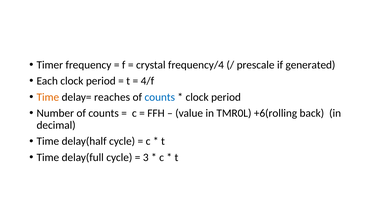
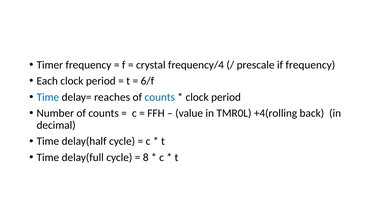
if generated: generated -> frequency
4/f: 4/f -> 6/f
Time at (48, 97) colour: orange -> blue
+6(rolling: +6(rolling -> +4(rolling
3: 3 -> 8
